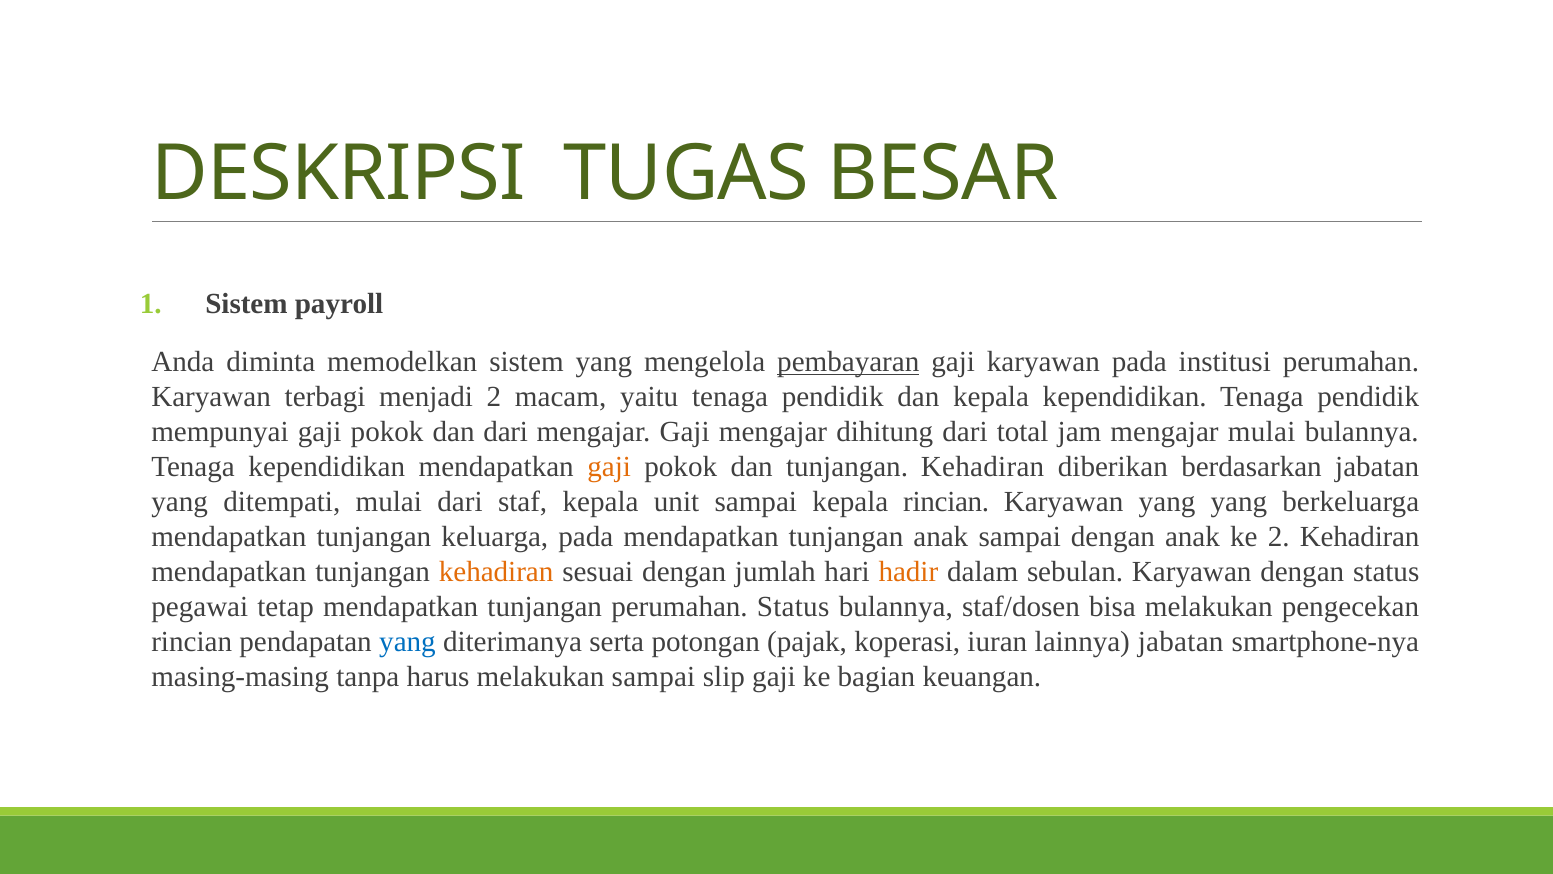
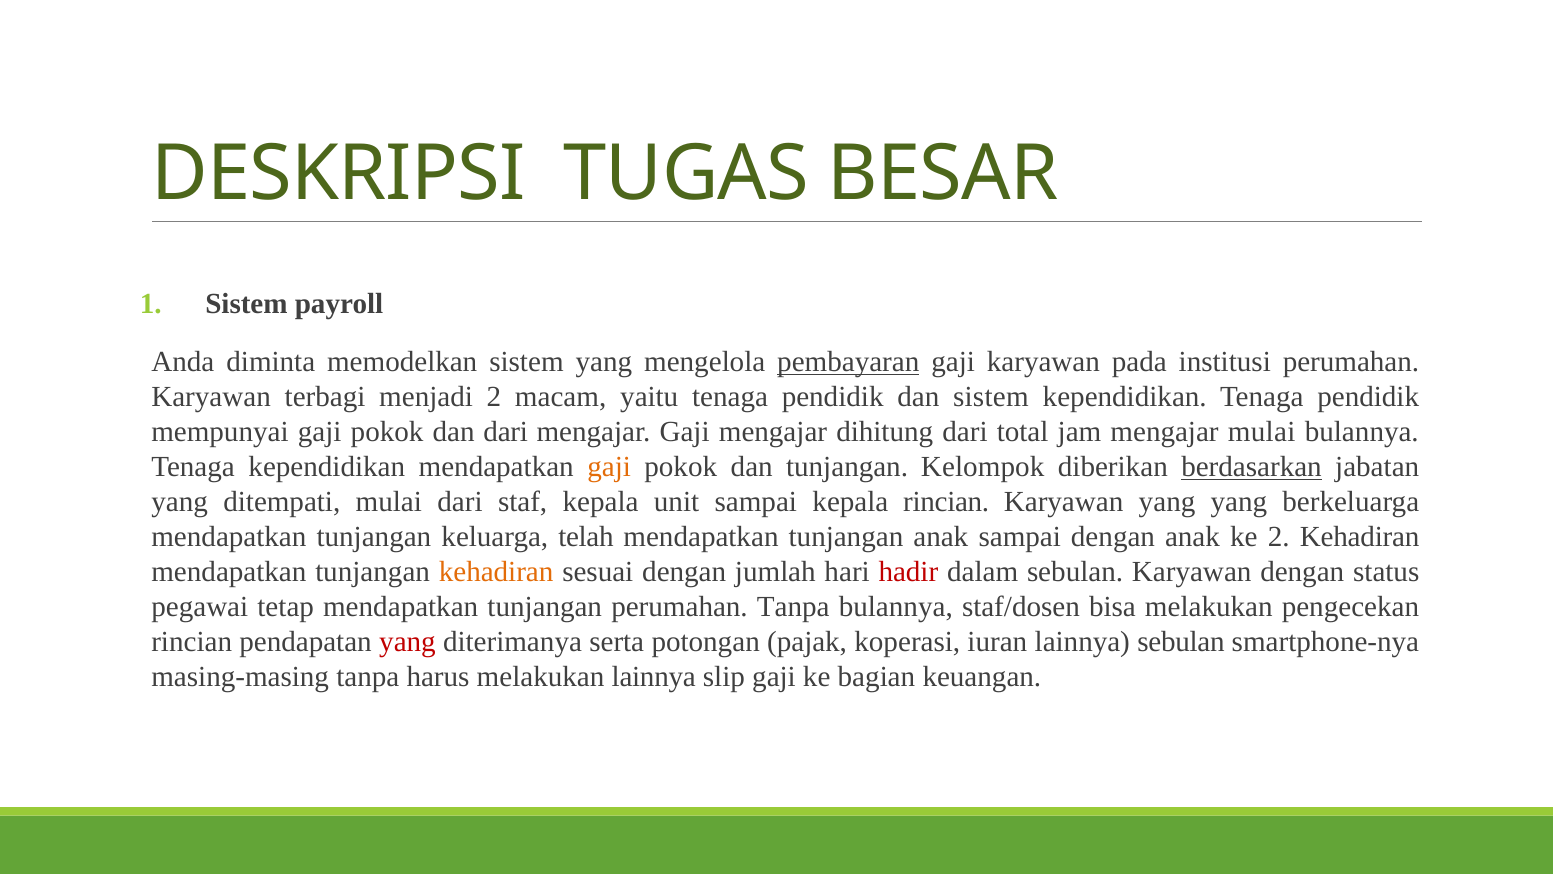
dan kepala: kepala -> sistem
dan tunjangan Kehadiran: Kehadiran -> Kelompok
berdasarkan underline: none -> present
keluarga pada: pada -> telah
hadir colour: orange -> red
perumahan Status: Status -> Tanpa
yang at (407, 641) colour: blue -> red
lainnya jabatan: jabatan -> sebulan
melakukan sampai: sampai -> lainnya
